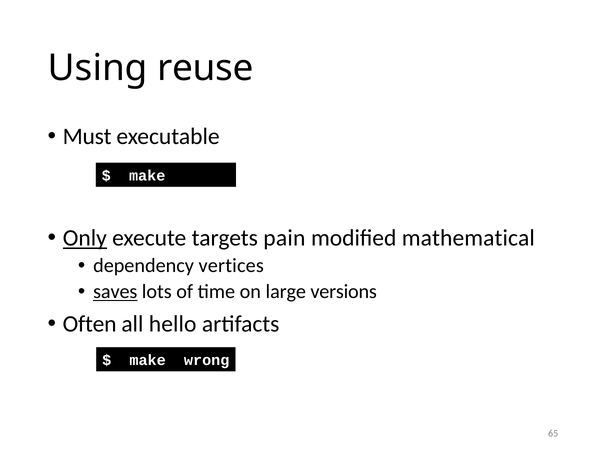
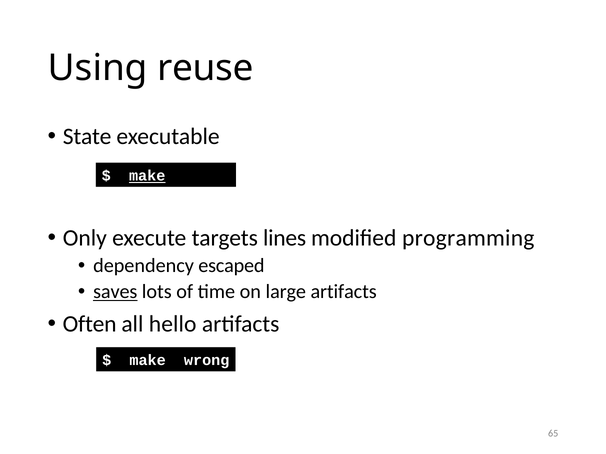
Must: Must -> State
make at (147, 176) underline: none -> present
Only underline: present -> none
pain: pain -> lines
mathematical: mathematical -> programming
vertices: vertices -> escaped
large versions: versions -> artifacts
